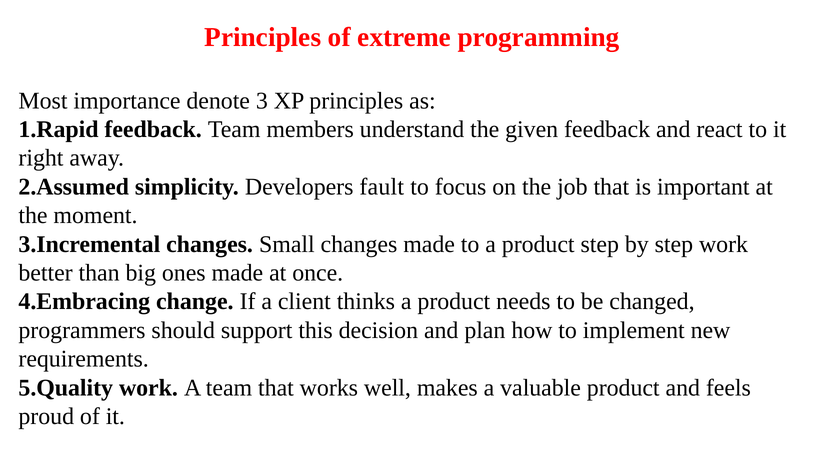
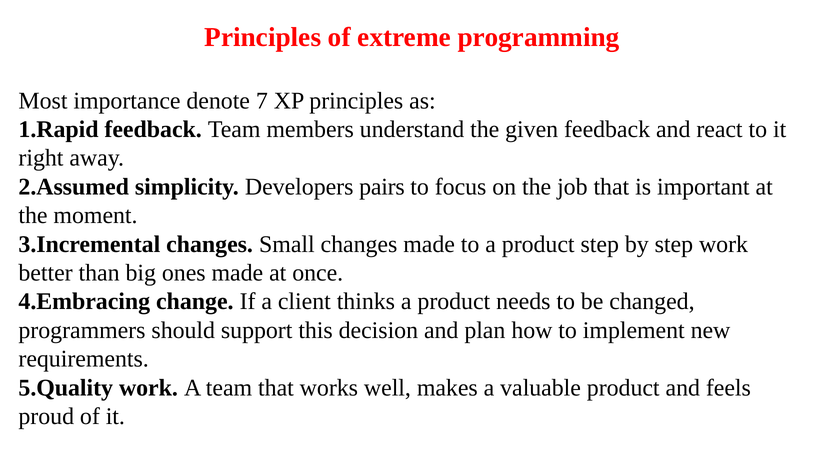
3: 3 -> 7
fault: fault -> pairs
